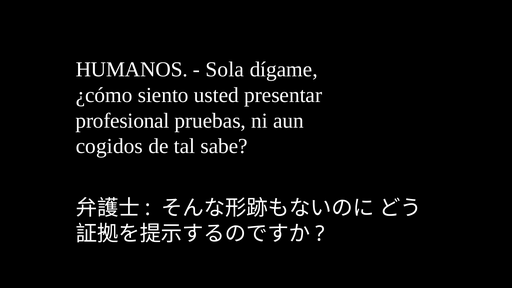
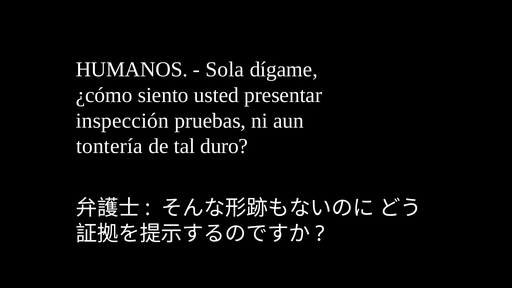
profesional: profesional -> inspección
cogidos: cogidos -> tontería
sabe: sabe -> duro
